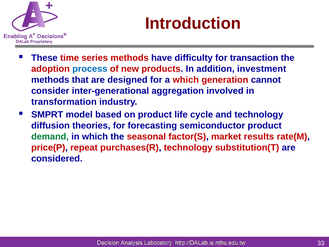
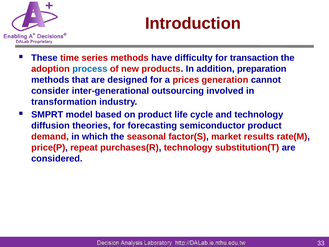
investment: investment -> preparation
a which: which -> prices
aggregation: aggregation -> outsourcing
demand colour: green -> red
